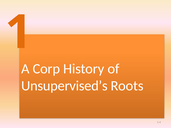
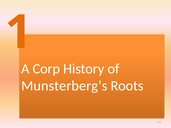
Unsupervised’s: Unsupervised’s -> Munsterberg’s
